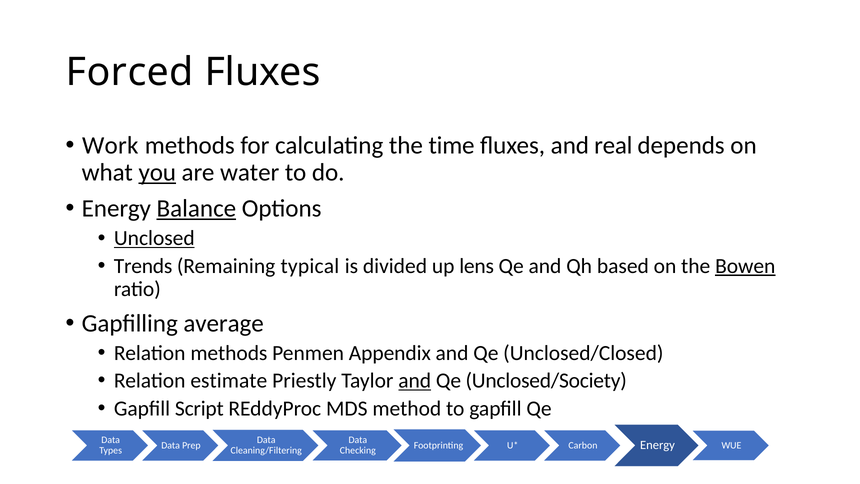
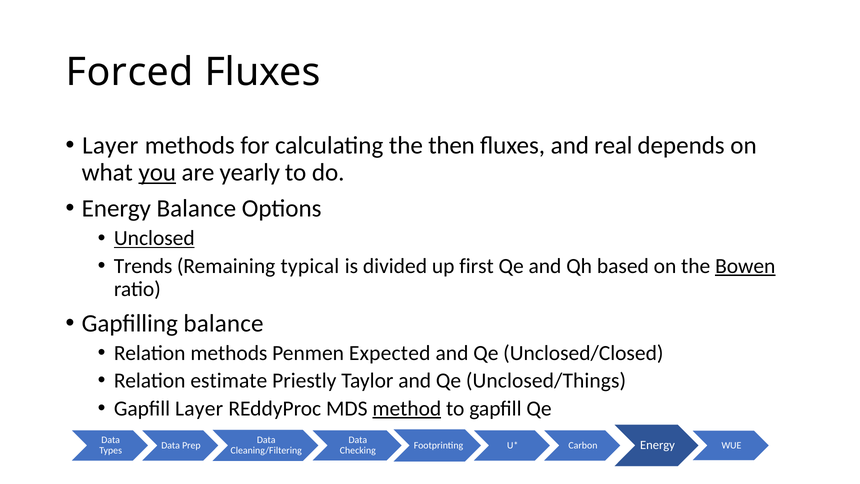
Work at (110, 145): Work -> Layer
time: time -> then
water: water -> yearly
Balance at (196, 209) underline: present -> none
lens: lens -> first
Gapfilling average: average -> balance
Appendix: Appendix -> Expected
and at (415, 381) underline: present -> none
Unclosed/Society: Unclosed/Society -> Unclosed/Things
Gapfill Script: Script -> Layer
method underline: none -> present
